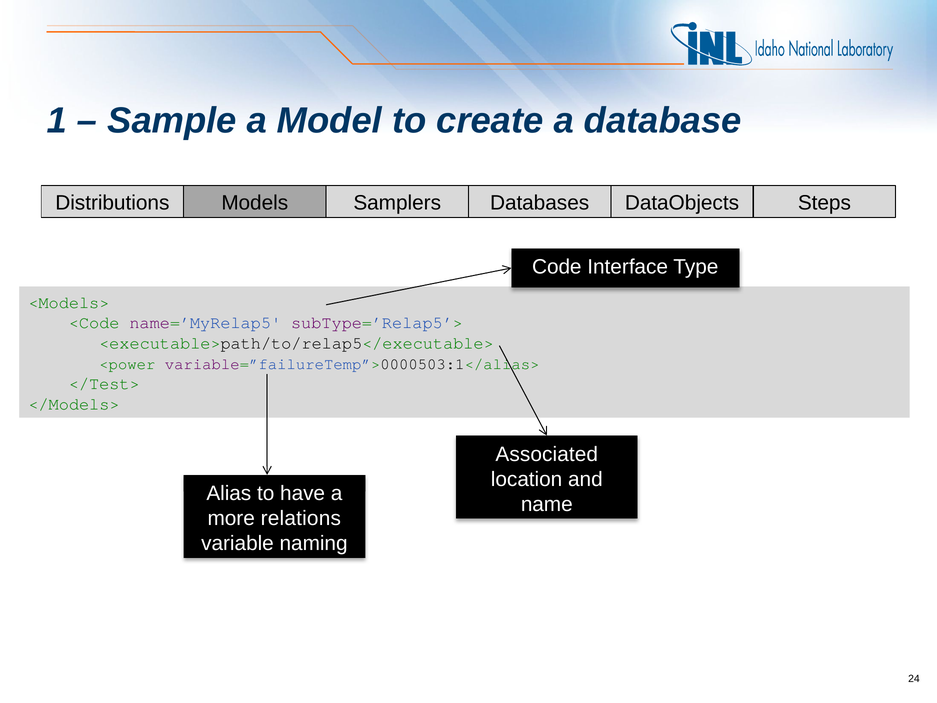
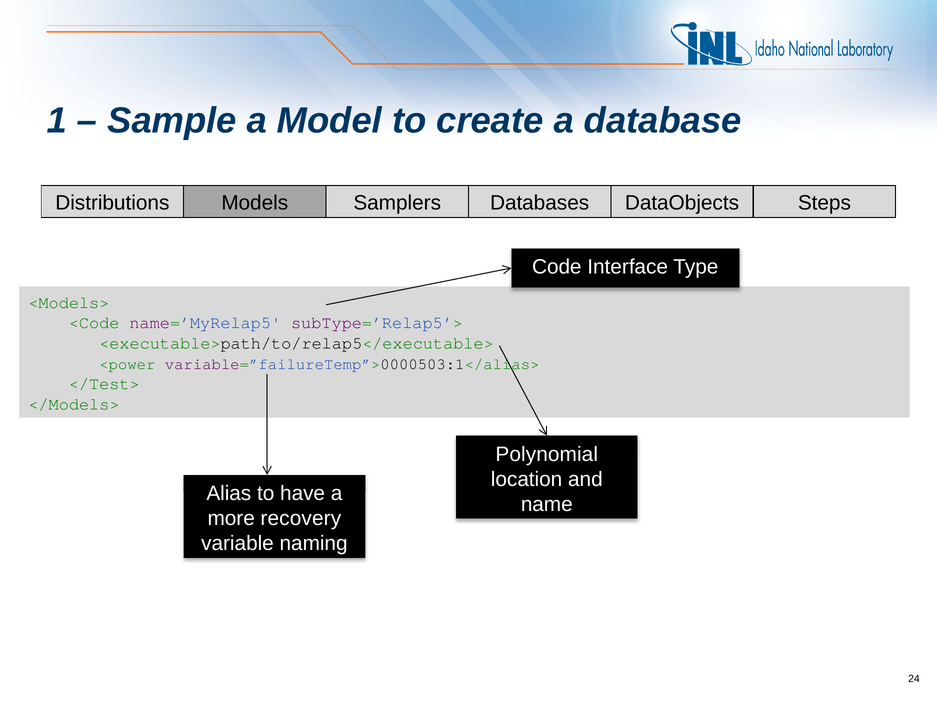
Associated: Associated -> Polynomial
relations: relations -> recovery
